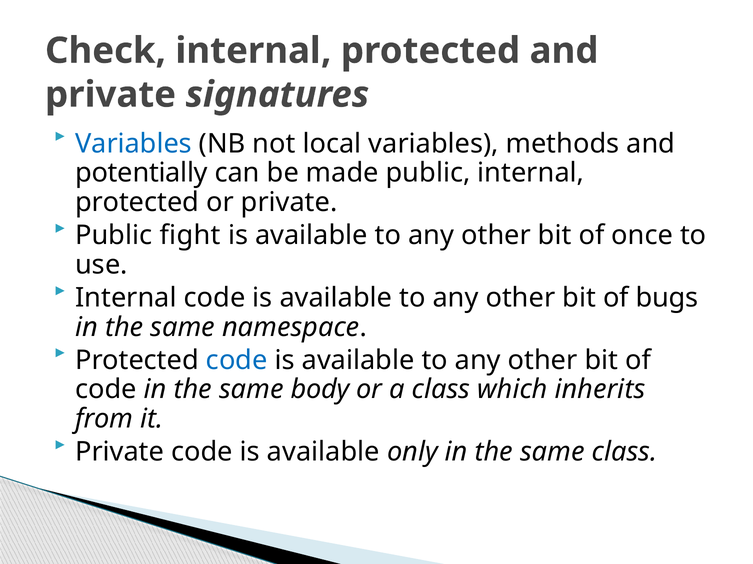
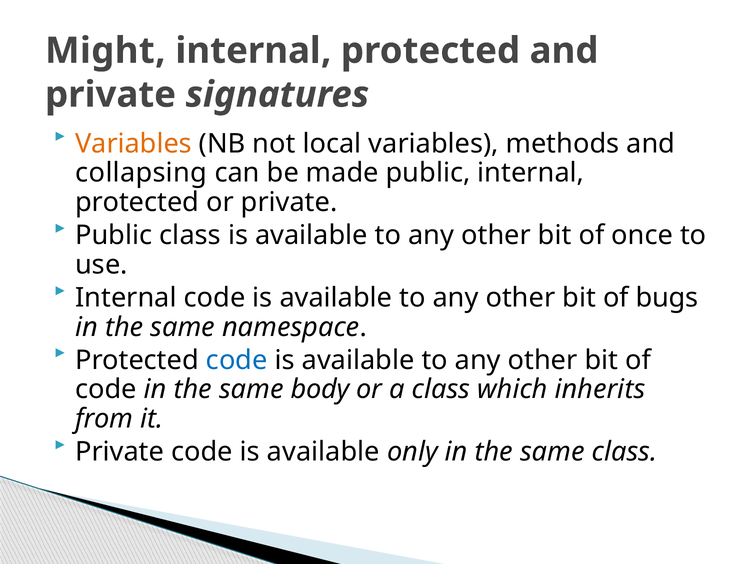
Check: Check -> Might
Variables at (133, 144) colour: blue -> orange
potentially: potentially -> collapsing
Public fight: fight -> class
